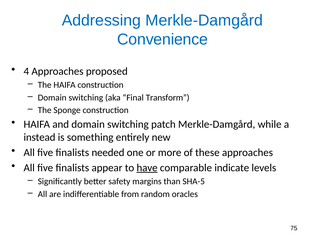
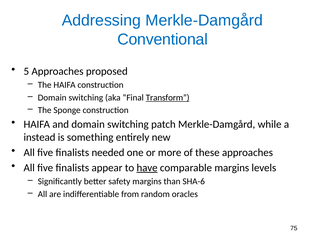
Convenience: Convenience -> Conventional
4: 4 -> 5
Transform underline: none -> present
comparable indicate: indicate -> margins
SHA-5: SHA-5 -> SHA-6
